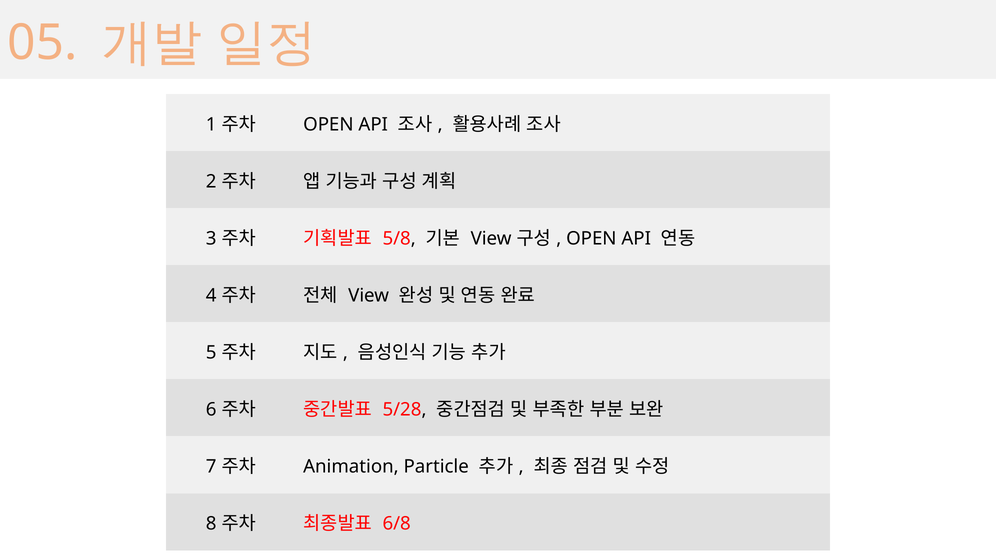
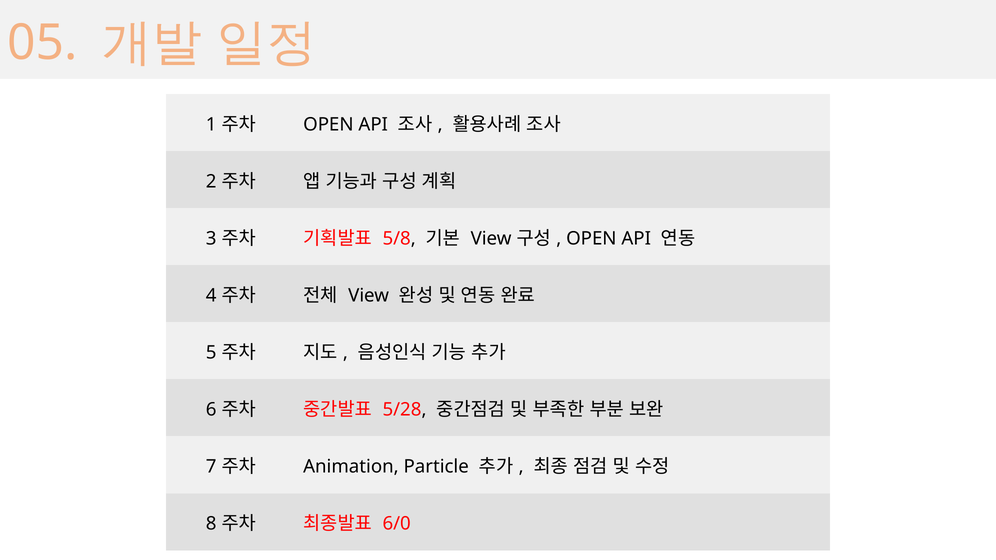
6/8: 6/8 -> 6/0
